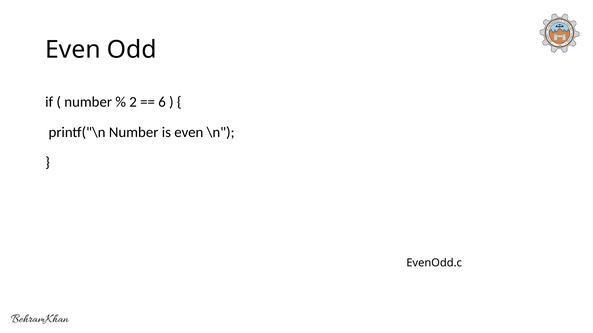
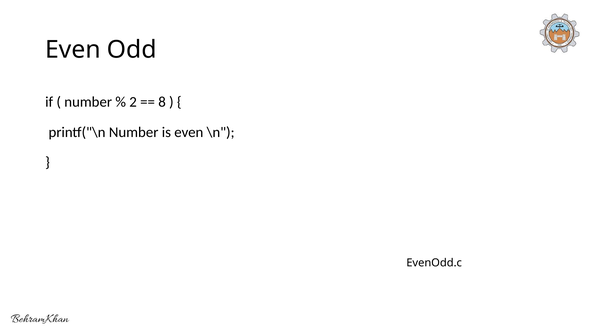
6: 6 -> 8
